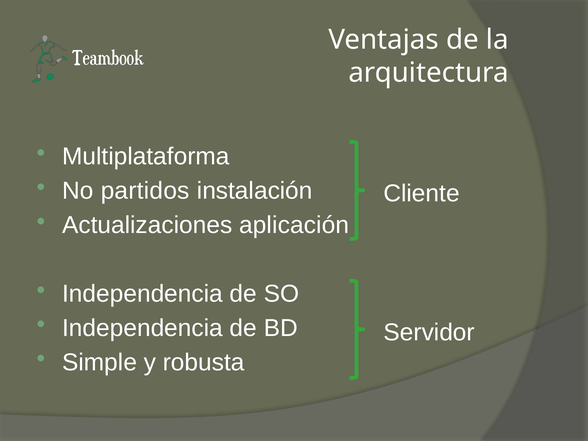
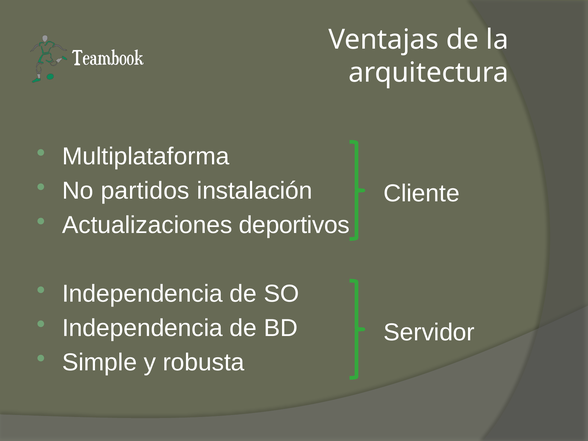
aplicación: aplicación -> deportivos
